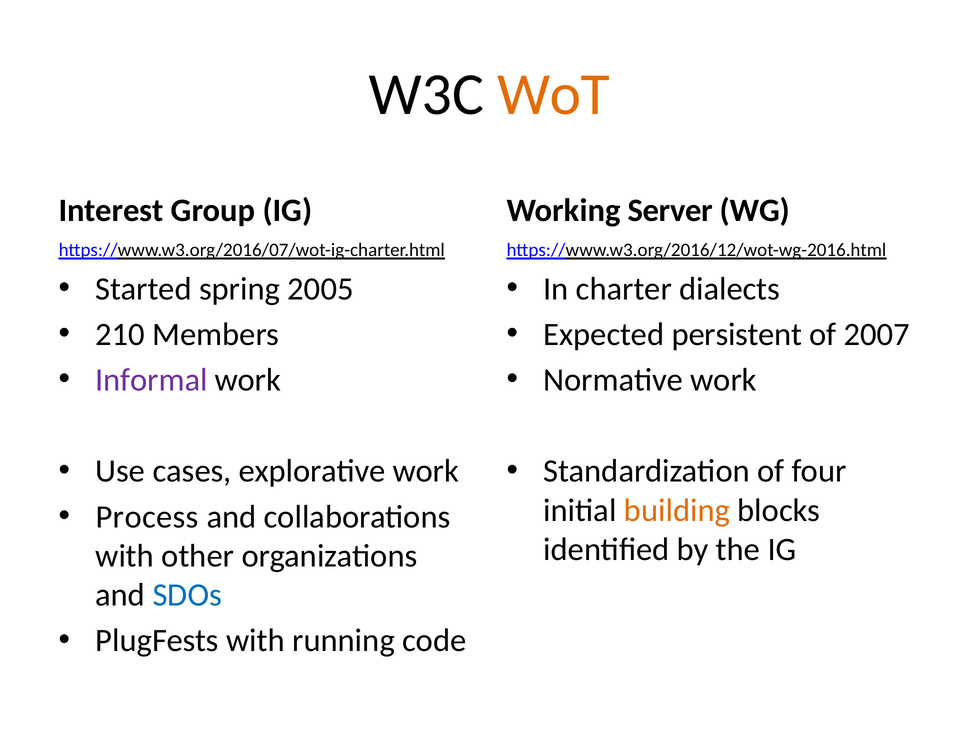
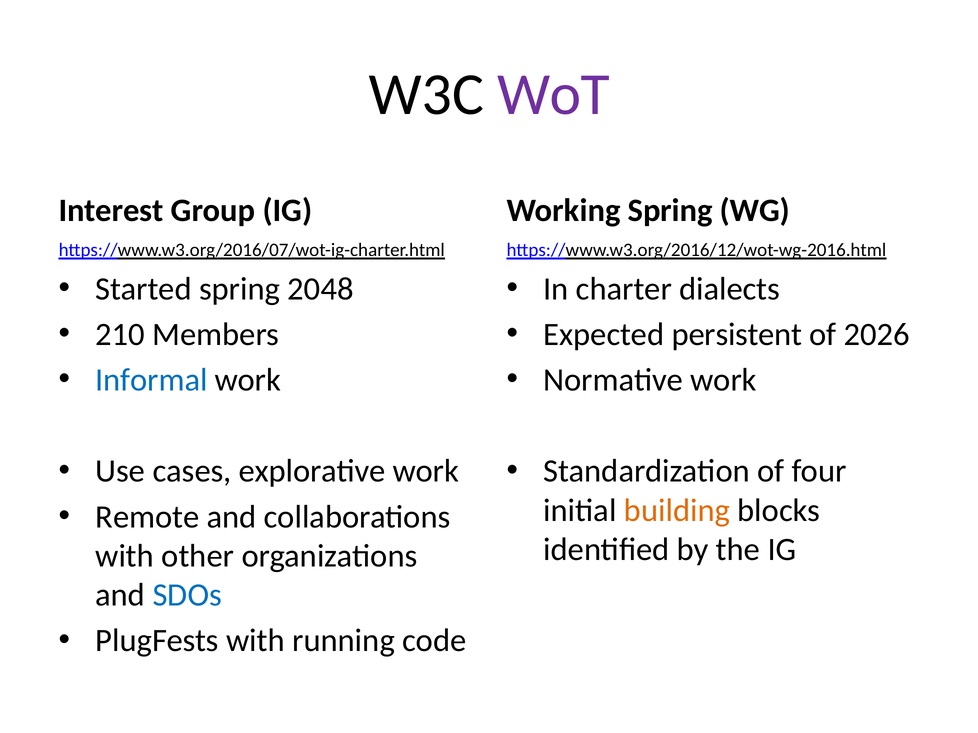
WoT colour: orange -> purple
Working Server: Server -> Spring
2005: 2005 -> 2048
2007: 2007 -> 2026
Informal colour: purple -> blue
Process: Process -> Remote
